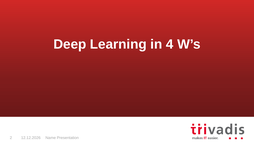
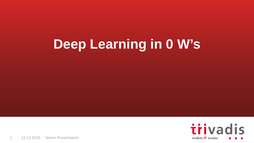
4: 4 -> 0
